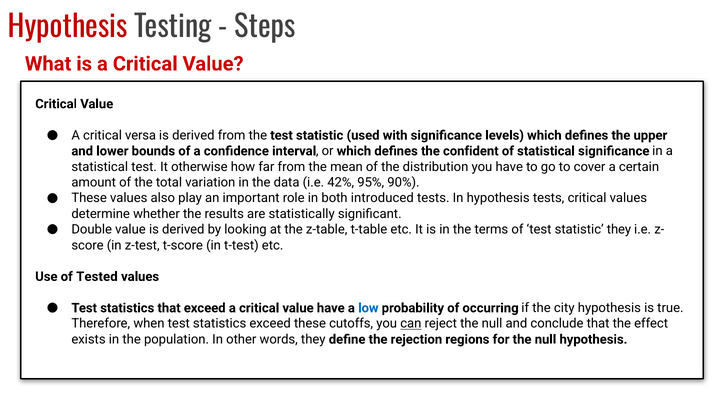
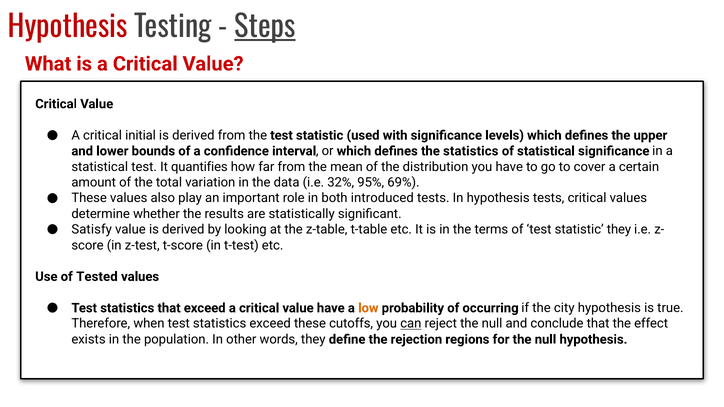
Steps underline: none -> present
versa: versa -> initial
the confident: confident -> statistics
otherwise: otherwise -> quantifies
42%: 42% -> 32%
90%: 90% -> 69%
Double: Double -> Satisfy
low colour: blue -> orange
